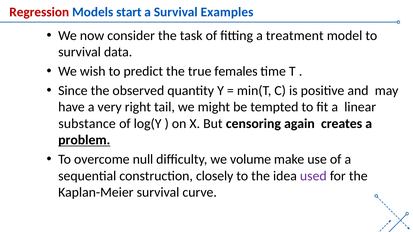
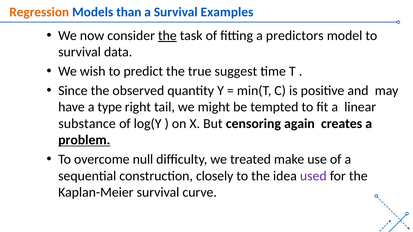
Regression colour: red -> orange
start: start -> than
the at (167, 36) underline: none -> present
treatment: treatment -> predictors
females: females -> suggest
very: very -> type
volume: volume -> treated
